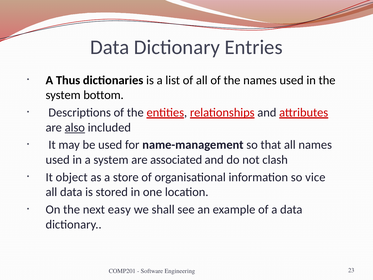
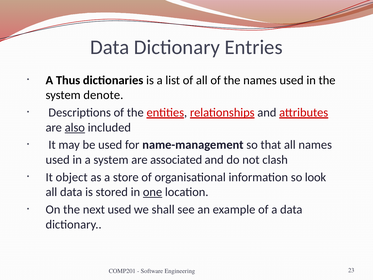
bottom: bottom -> denote
vice: vice -> look
one underline: none -> present
next easy: easy -> used
